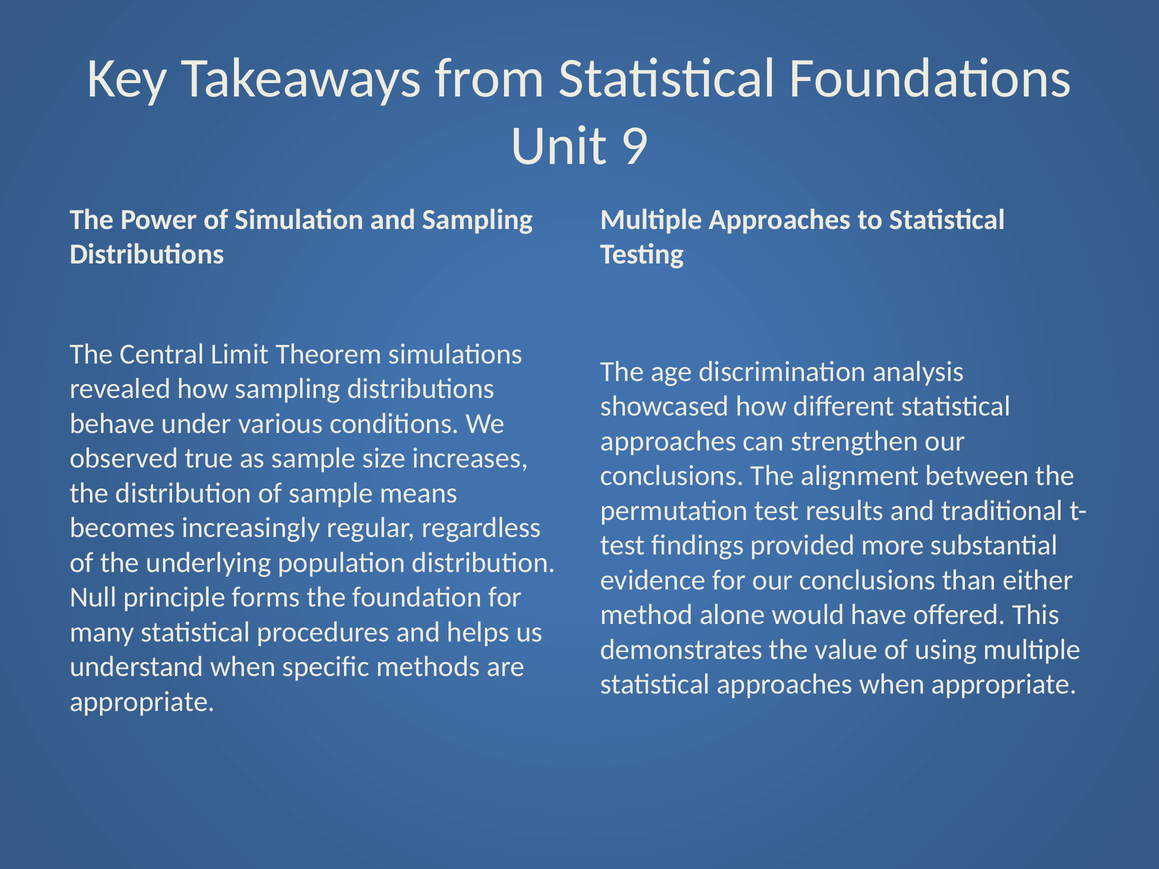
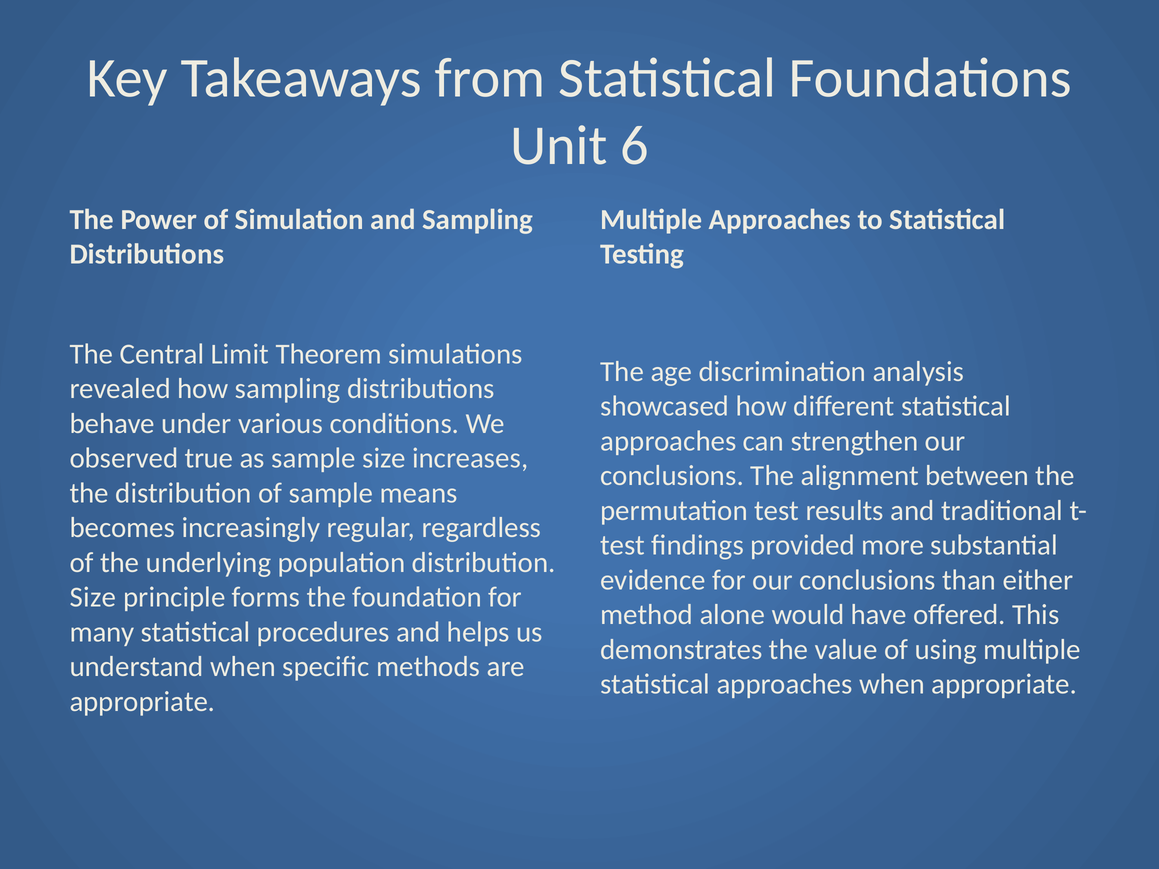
9: 9 -> 6
Null at (93, 598): Null -> Size
